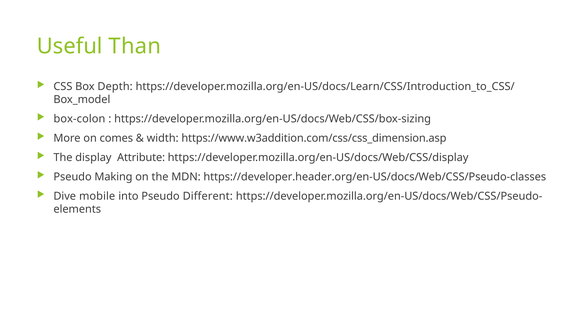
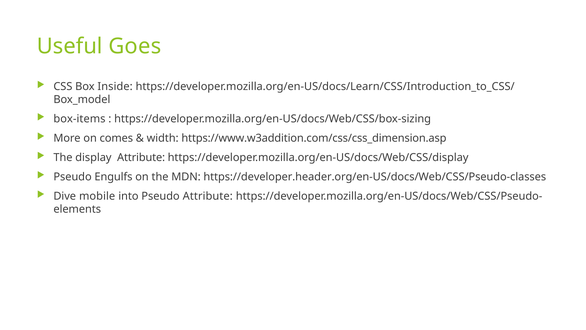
Than: Than -> Goes
Depth: Depth -> Inside
box-colon: box-colon -> box-items
Making: Making -> Engulfs
Pseudo Different: Different -> Attribute
